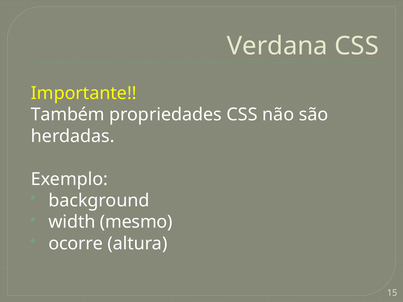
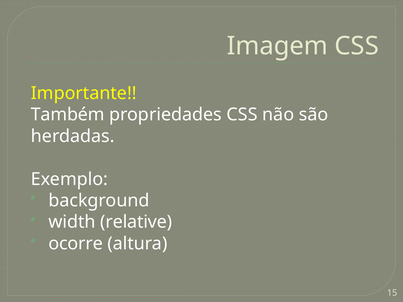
Verdana: Verdana -> Imagem
mesmo: mesmo -> relative
